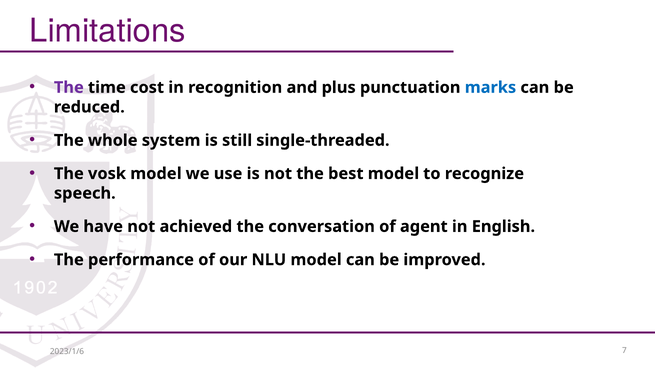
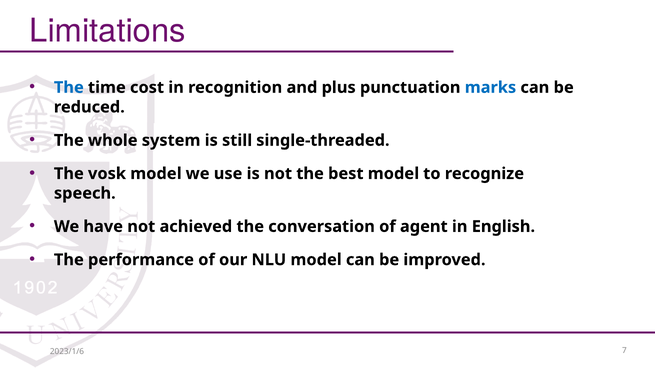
The at (69, 88) colour: purple -> blue
